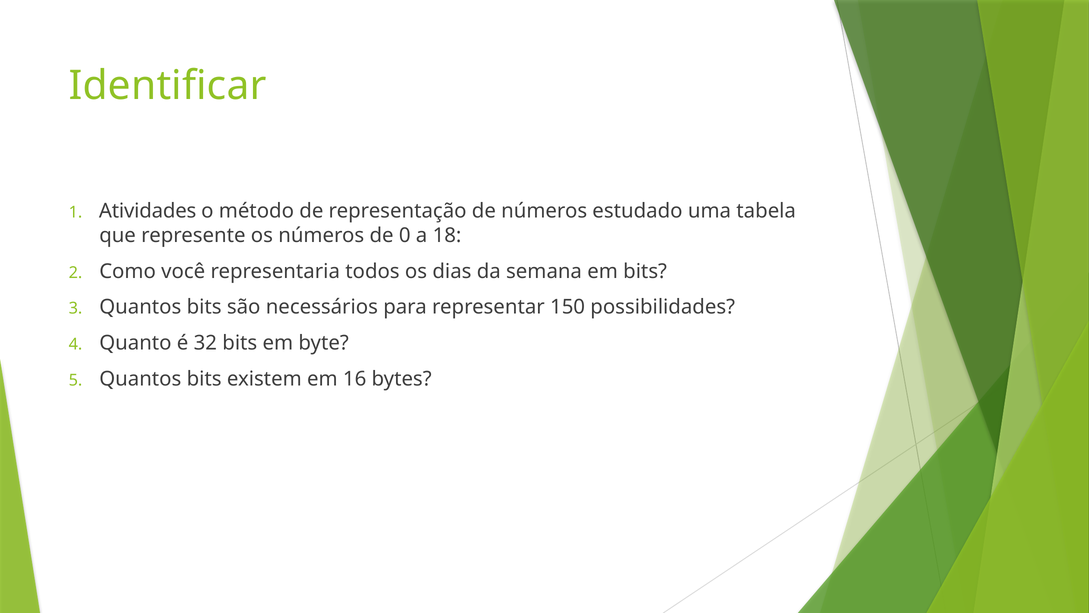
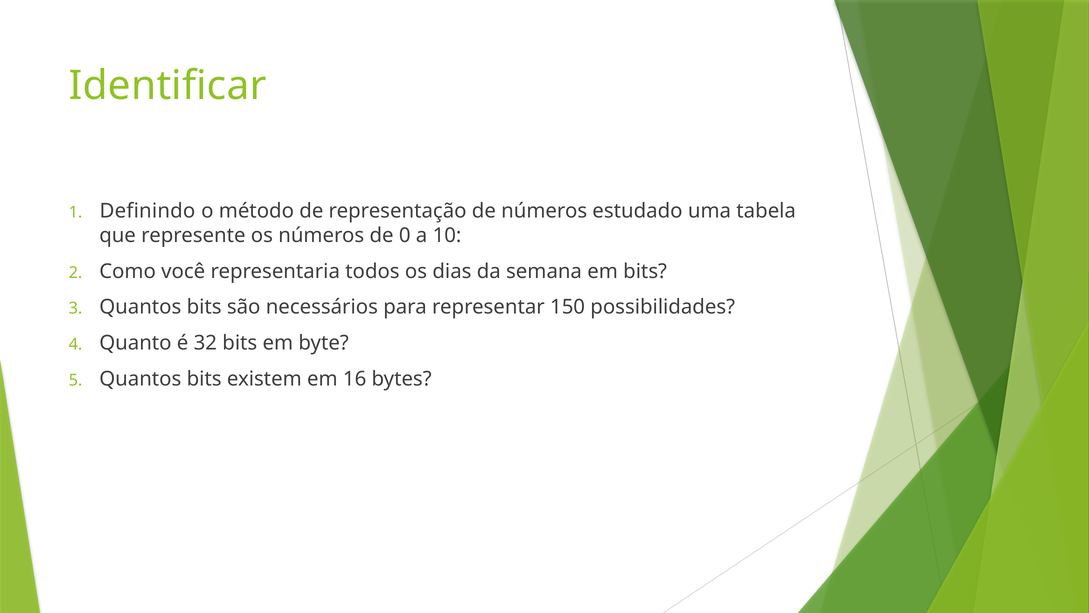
Atividades: Atividades -> Definindo
18: 18 -> 10
